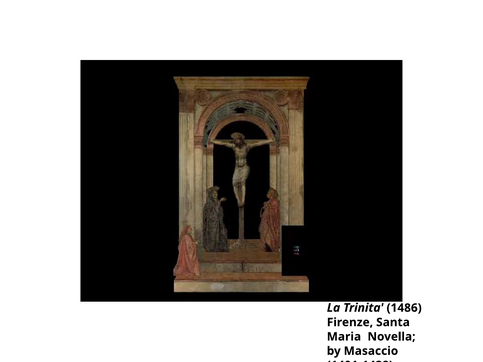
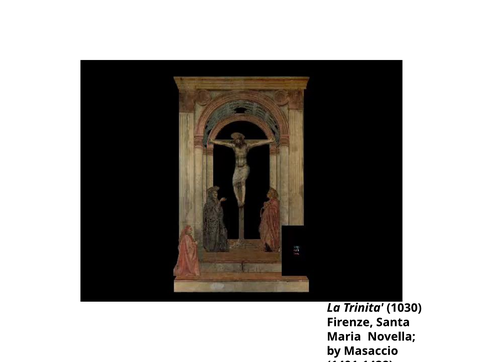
1486: 1486 -> 1030
